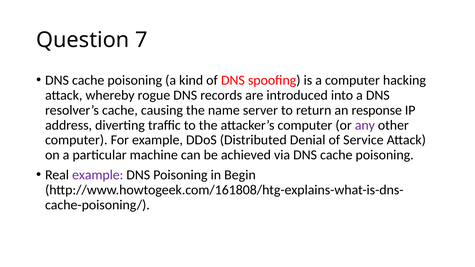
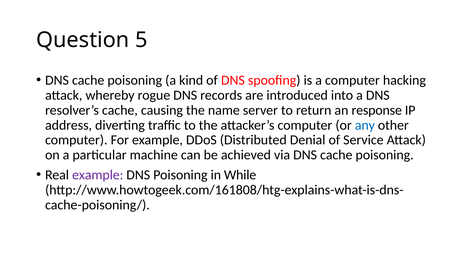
7: 7 -> 5
any colour: purple -> blue
Begin: Begin -> While
